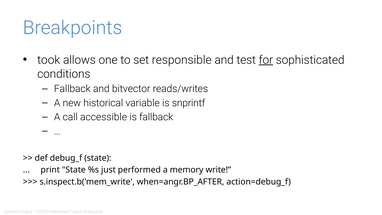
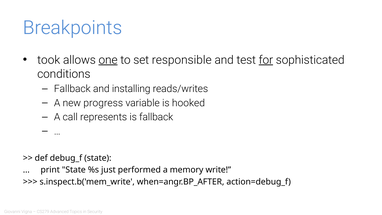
one underline: none -> present
bitvector: bitvector -> installing
historical: historical -> progress
snprintf: snprintf -> hooked
accessible: accessible -> represents
